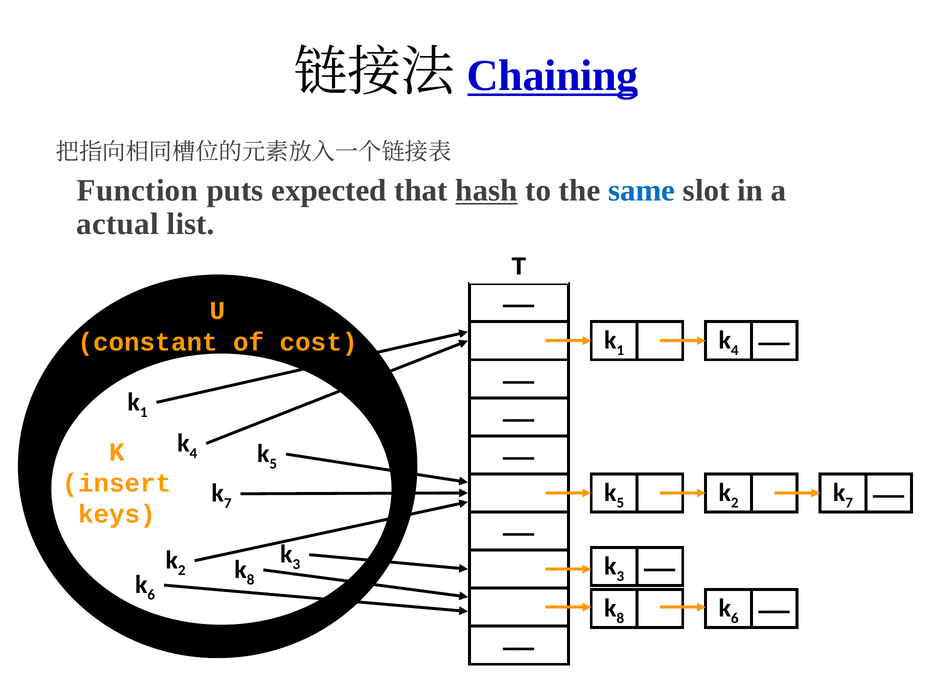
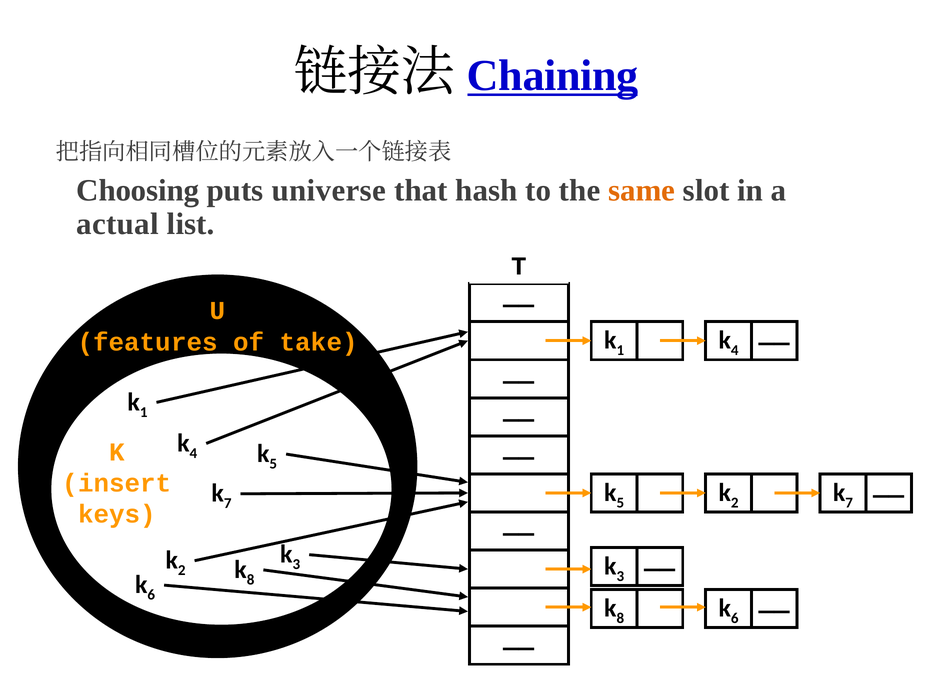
Function: Function -> Choosing
expected: expected -> universe
hash underline: present -> none
same colour: blue -> orange
constant: constant -> features
cost: cost -> take
